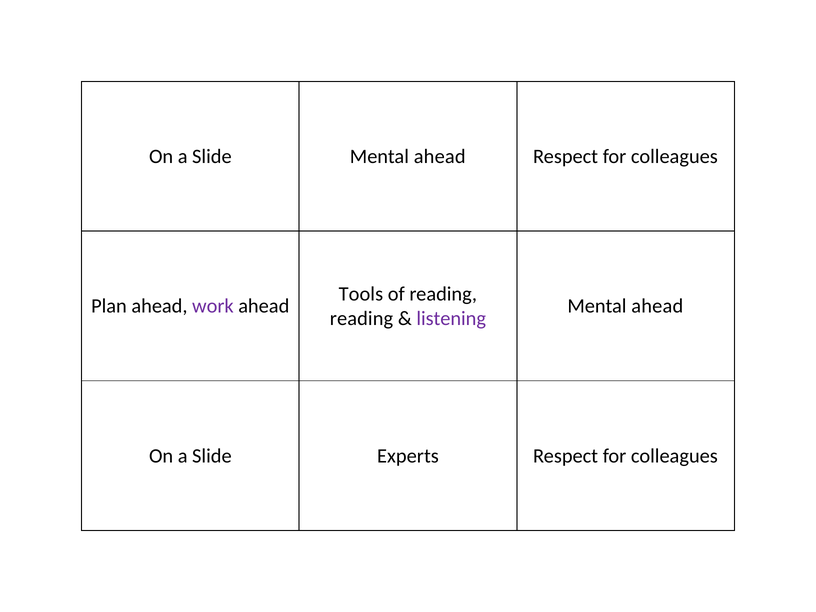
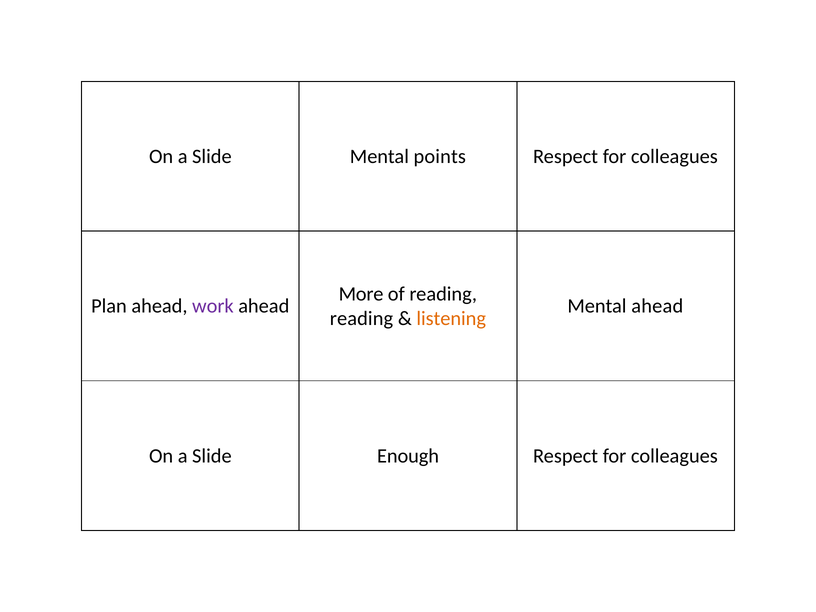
Slide Mental ahead: ahead -> points
Tools: Tools -> More
listening colour: purple -> orange
Experts: Experts -> Enough
